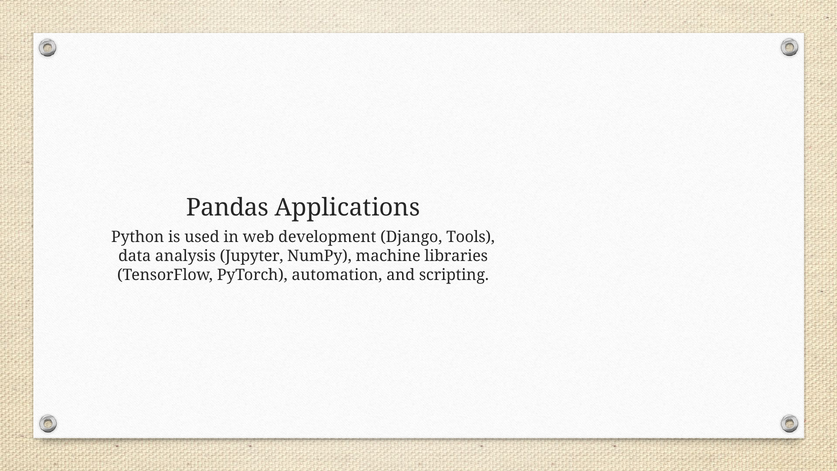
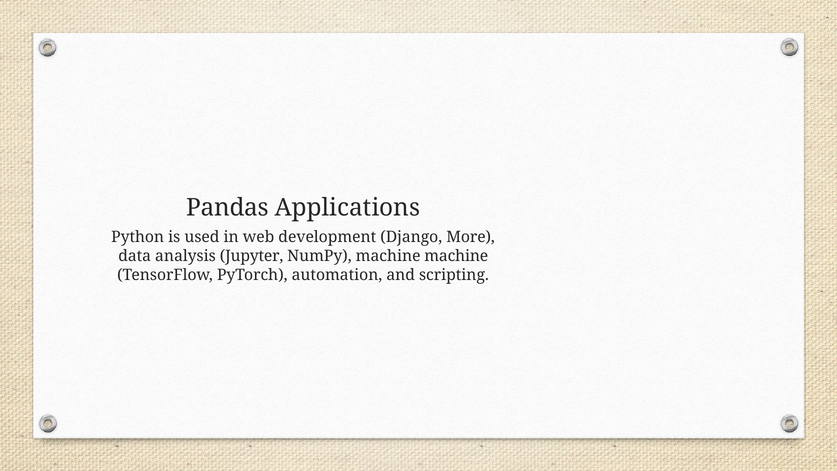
Tools: Tools -> More
machine libraries: libraries -> machine
